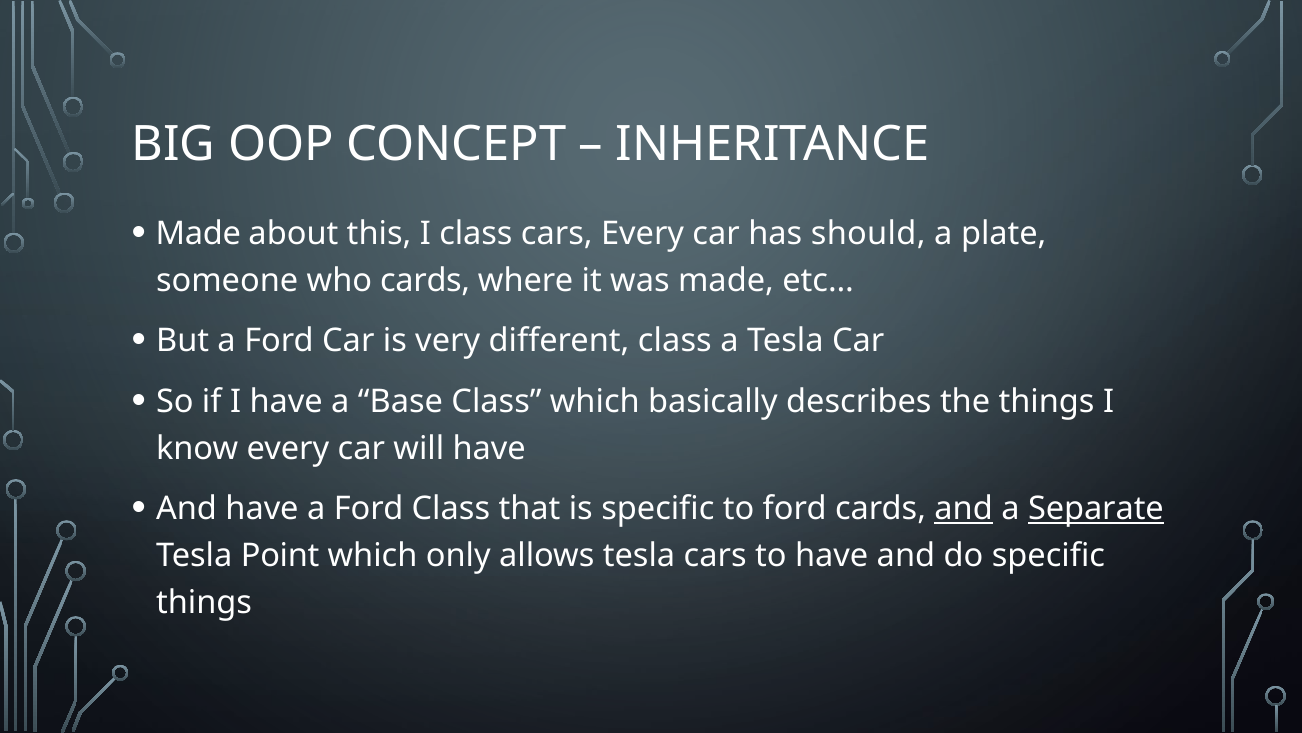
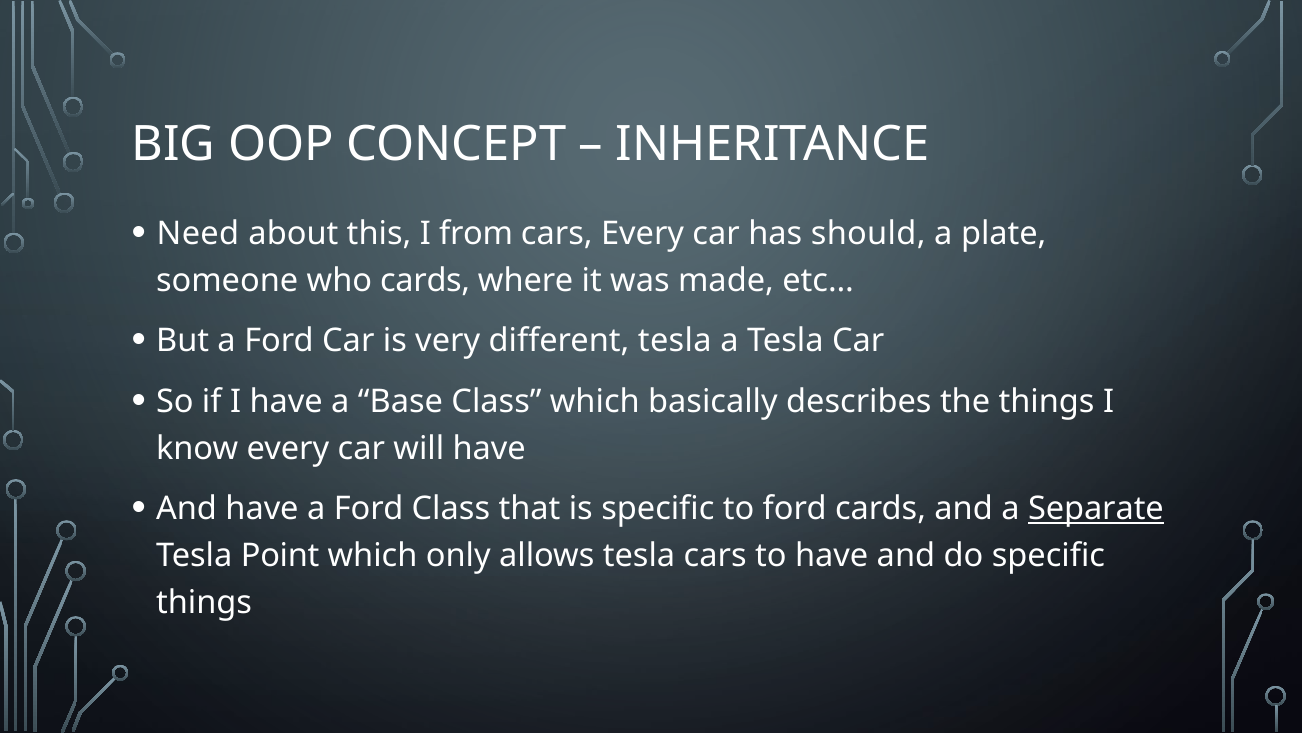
Made at (198, 234): Made -> Need
I class: class -> from
different class: class -> tesla
and at (964, 509) underline: present -> none
